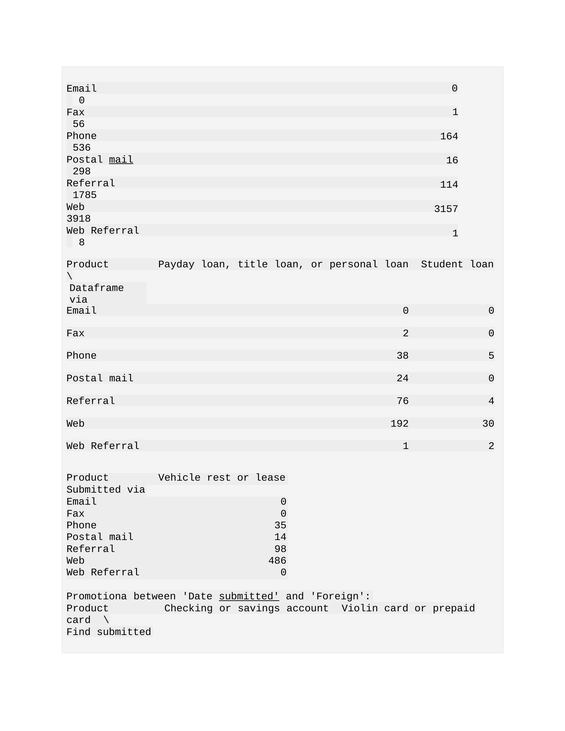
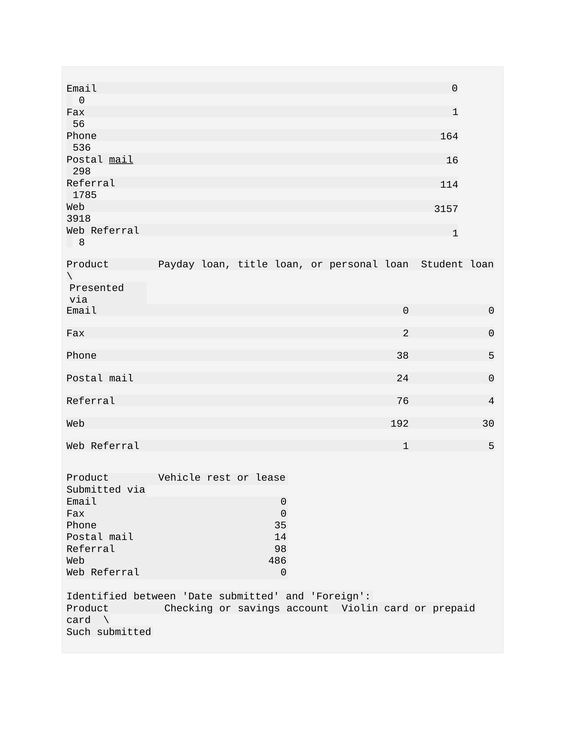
Dataframe: Dataframe -> Presented
1 2: 2 -> 5
Promotiona: Promotiona -> Identified
submitted at (249, 596) underline: present -> none
Find: Find -> Such
